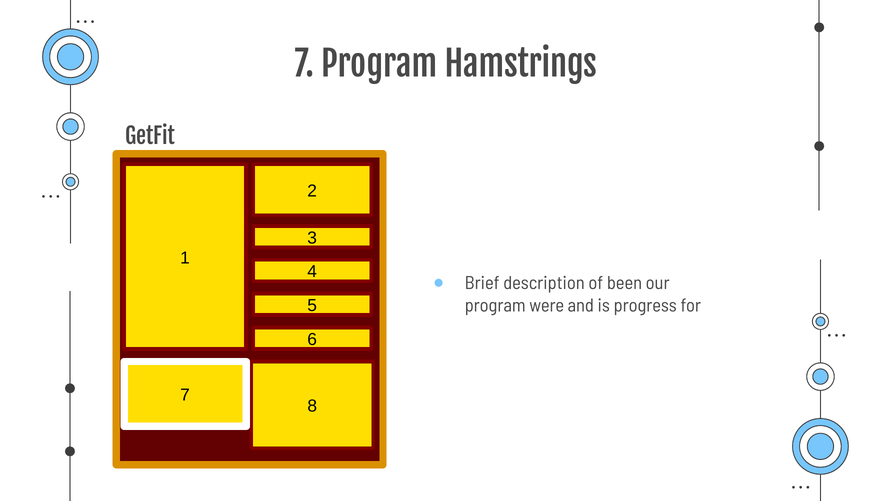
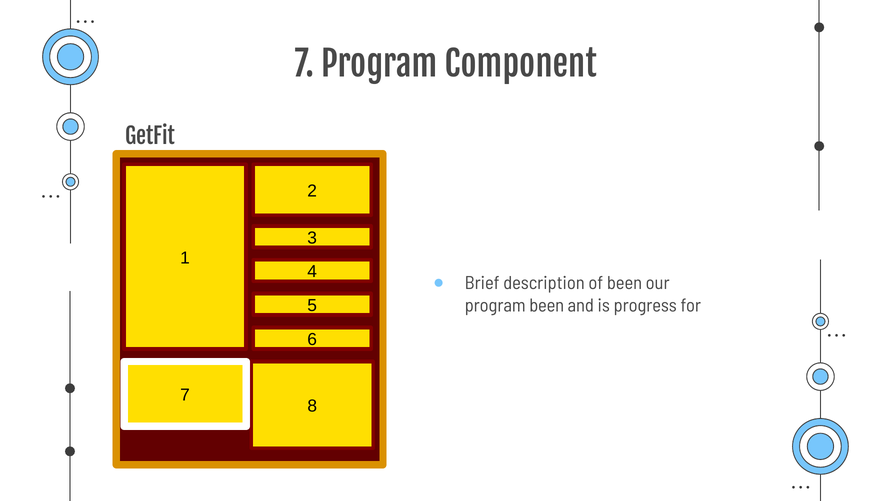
Hamstrings: Hamstrings -> Component
program were: were -> been
